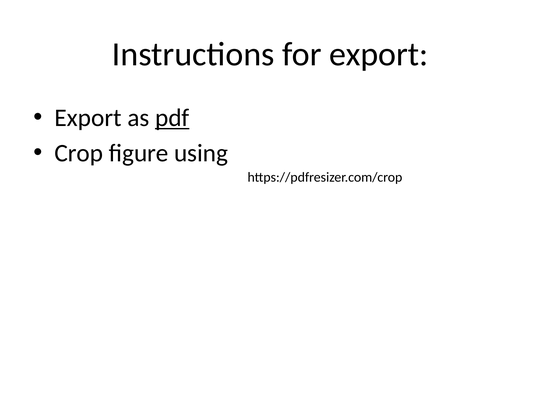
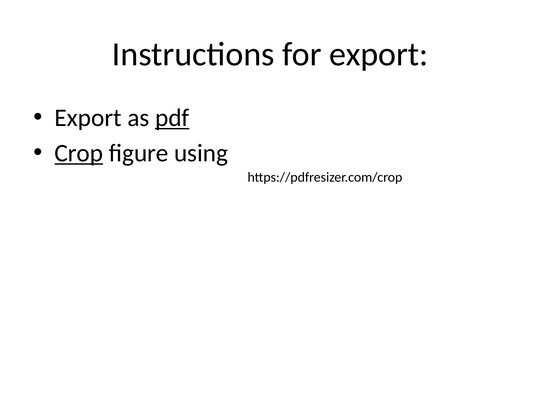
Crop underline: none -> present
